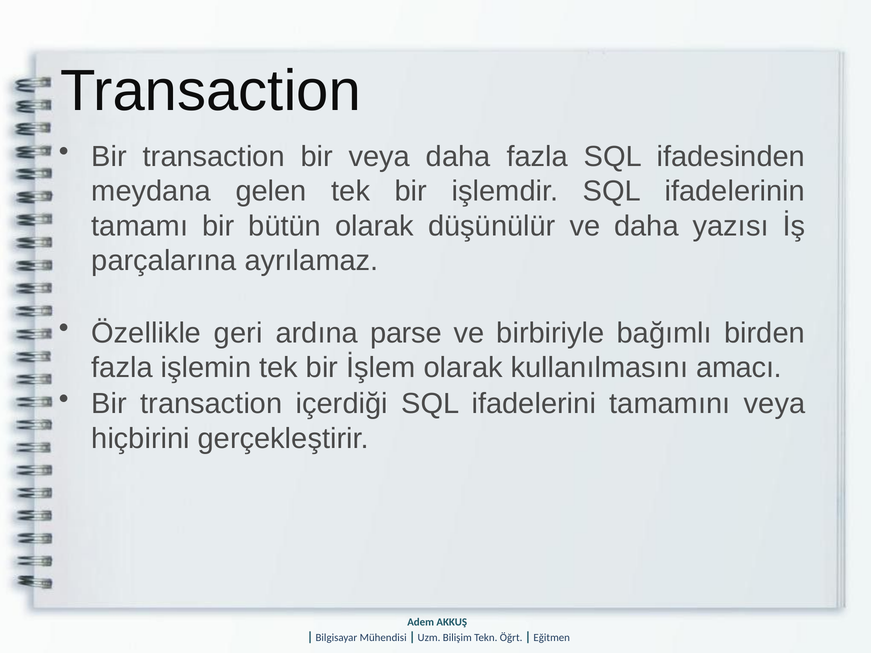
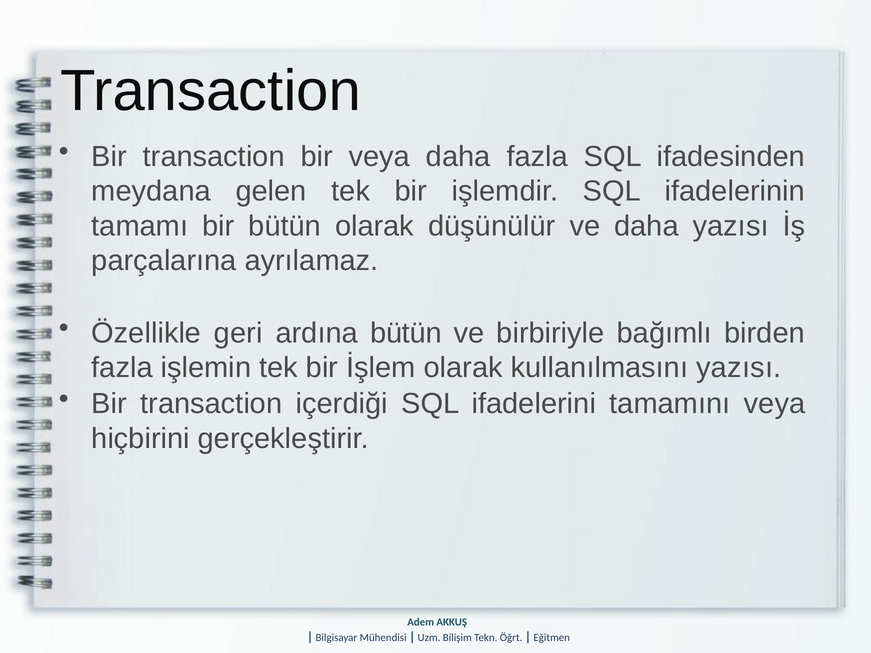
ardına parse: parse -> bütün
kullanılmasını amacı: amacı -> yazısı
